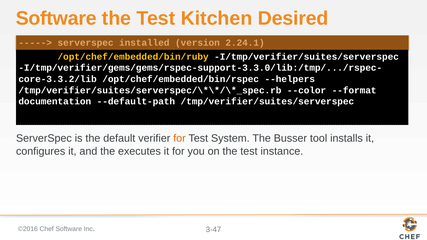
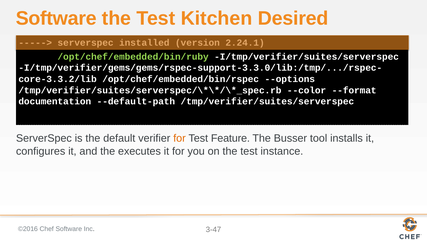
/opt/chef/embedded/bin/ruby colour: yellow -> light green
--helpers: --helpers -> --options
System: System -> Feature
